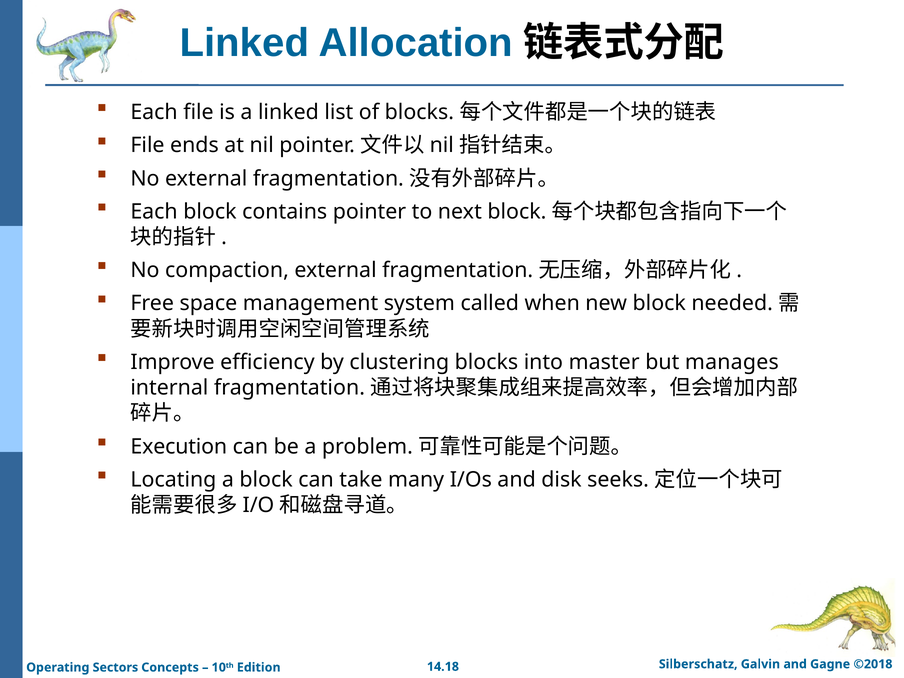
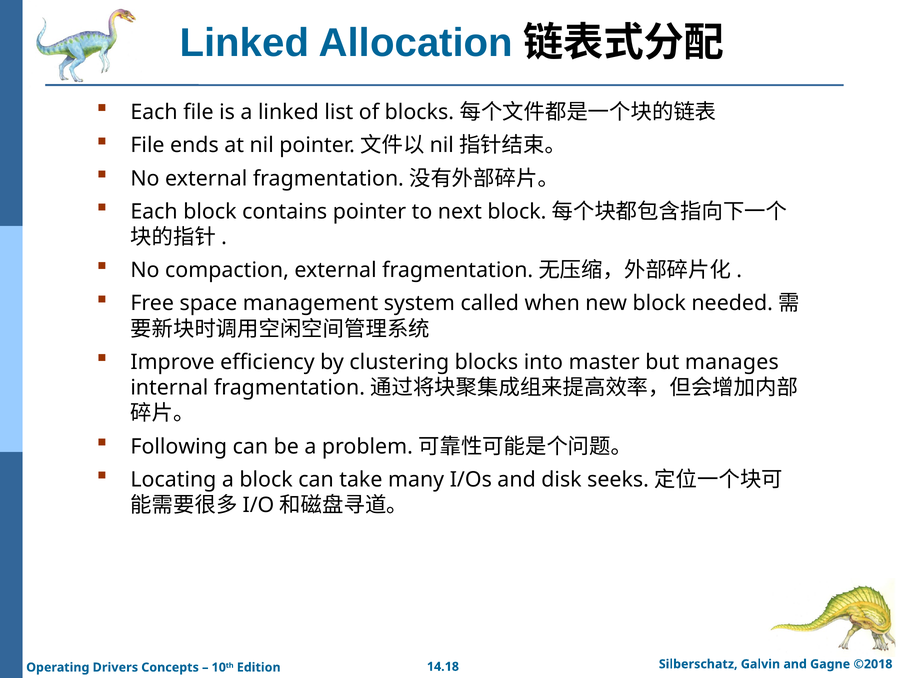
Execution: Execution -> Following
Sectors: Sectors -> Drivers
